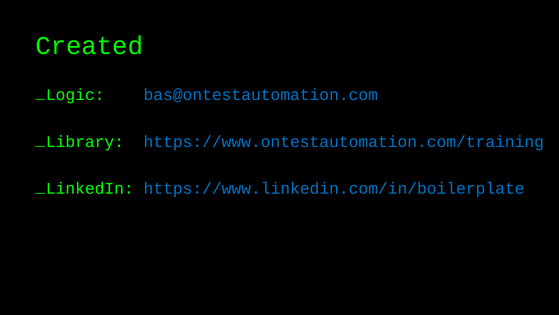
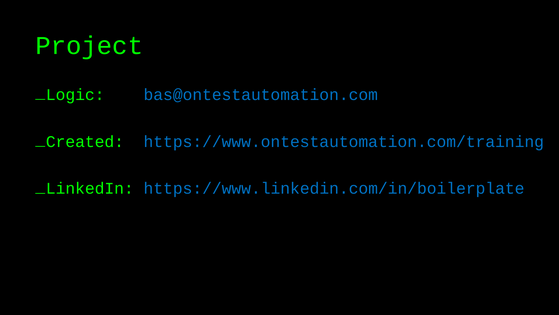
Created: Created -> Project
Library: Library -> Created
